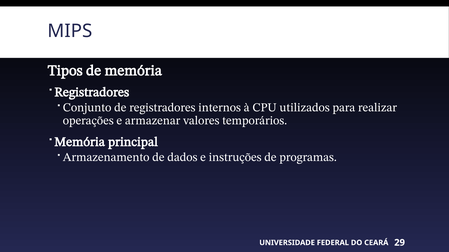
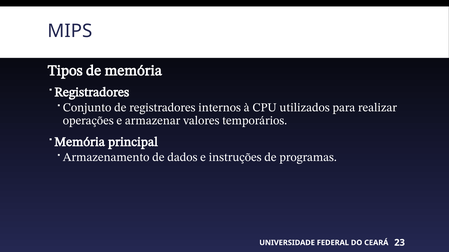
29: 29 -> 23
